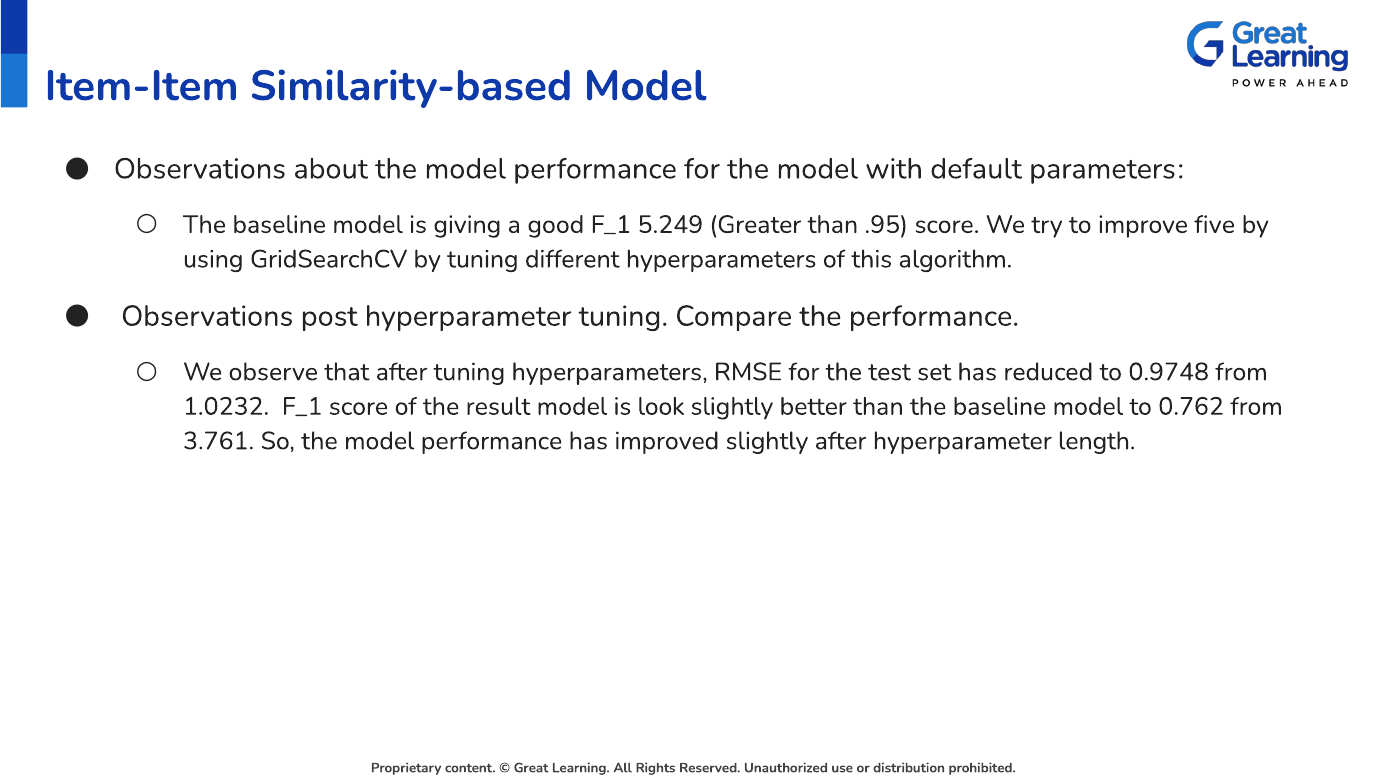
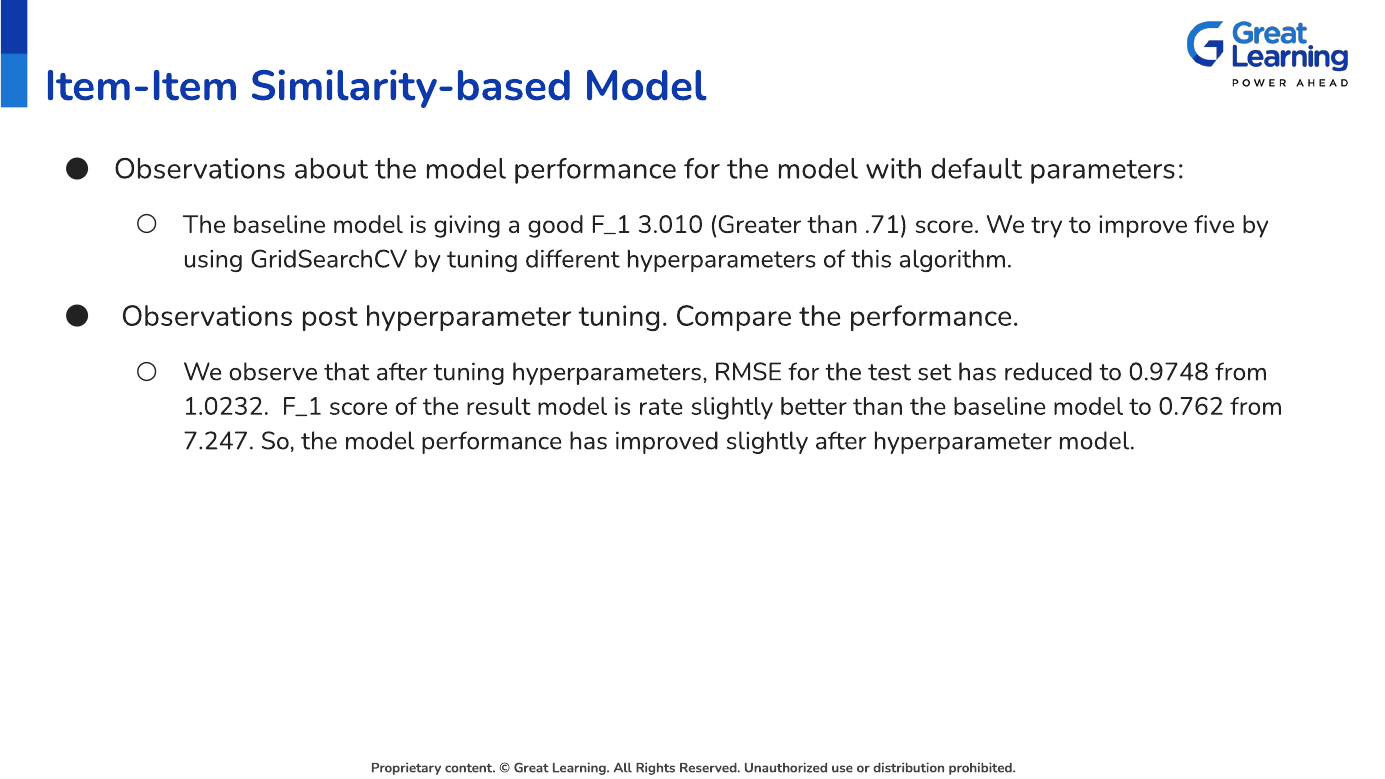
5.249: 5.249 -> 3.010
.95: .95 -> .71
look: look -> rate
3.761: 3.761 -> 7.247
hyperparameter length: length -> model
